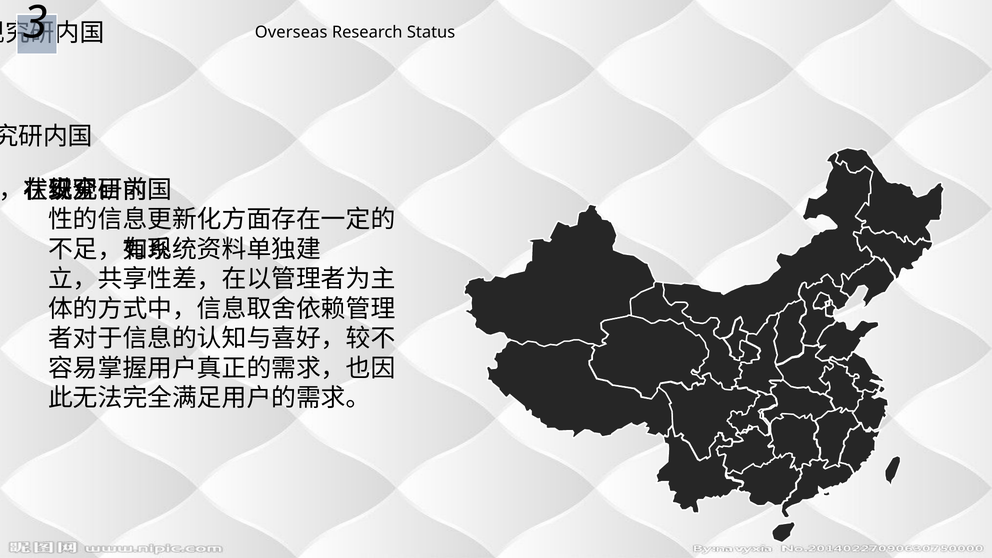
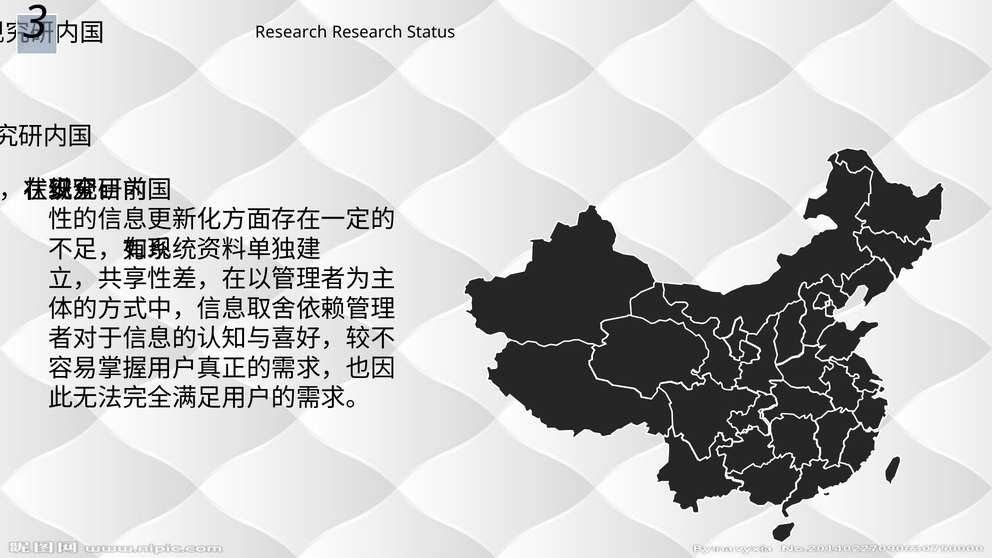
Overseas at (291, 32): Overseas -> Research
